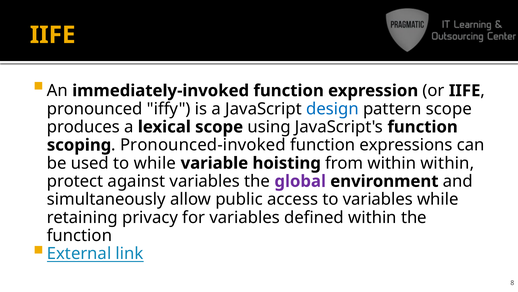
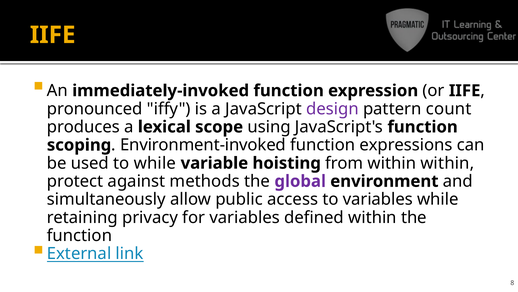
design colour: blue -> purple
pattern scope: scope -> count
Pronounced-invoked: Pronounced-invoked -> Environment-invoked
against variables: variables -> methods
